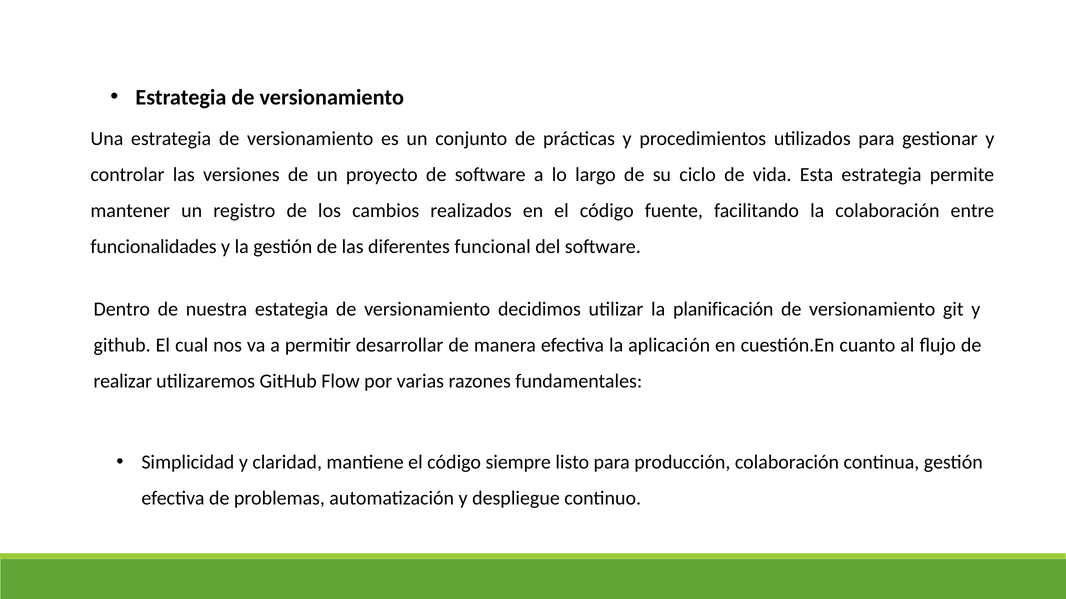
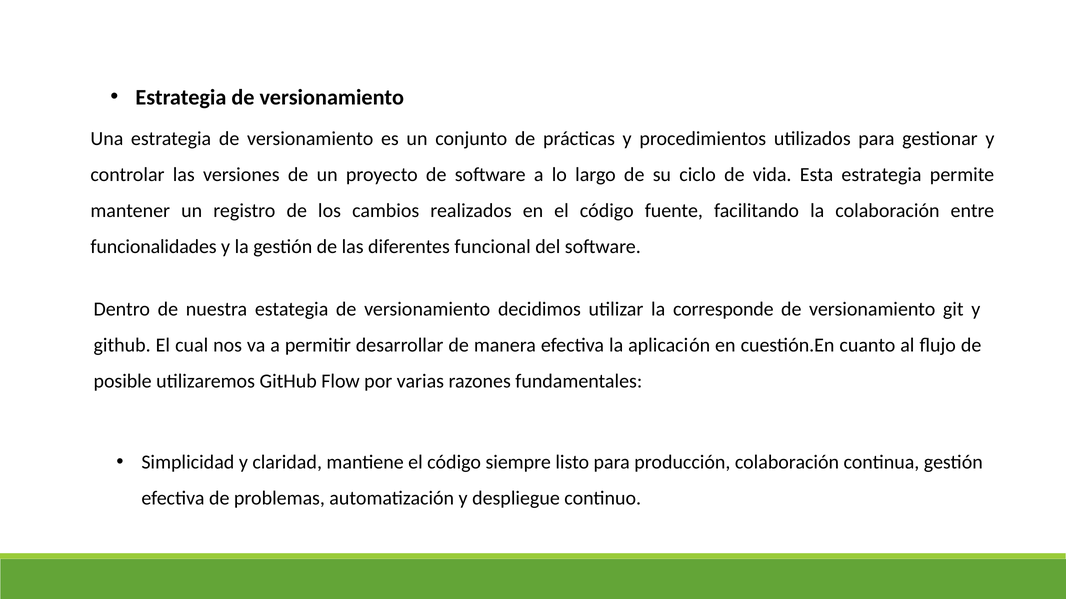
planificación: planificación -> corresponde
realizar: realizar -> posible
